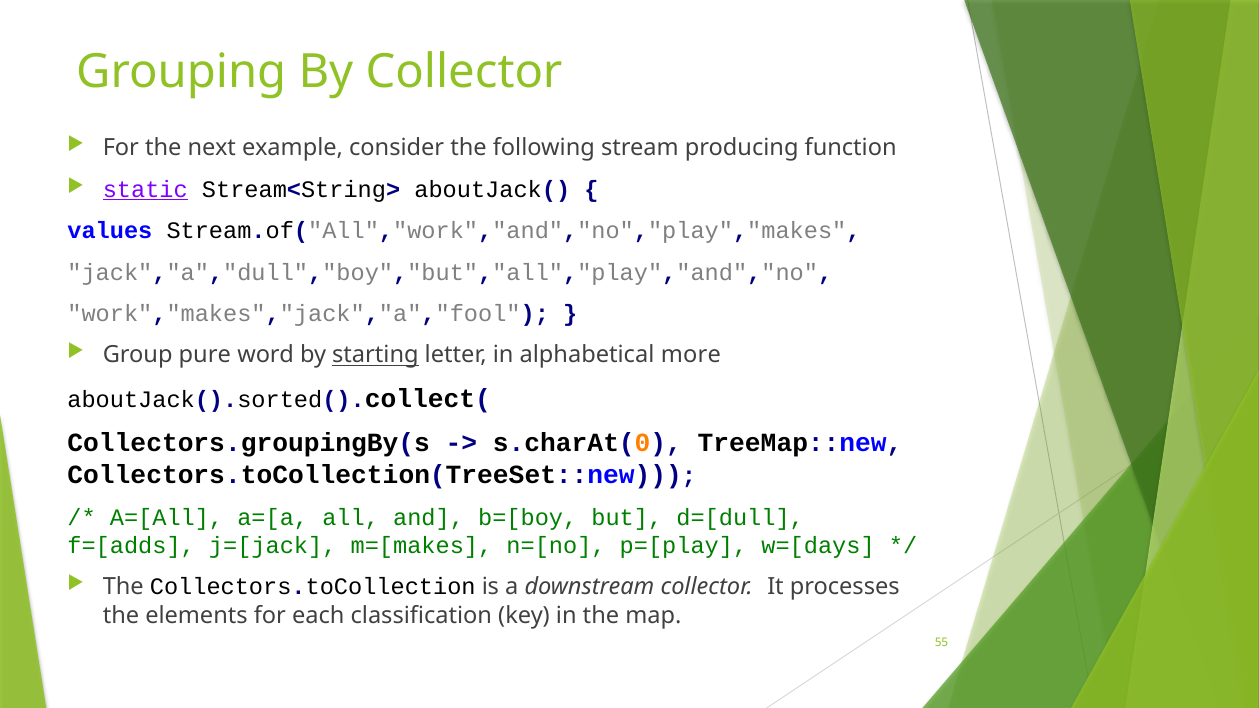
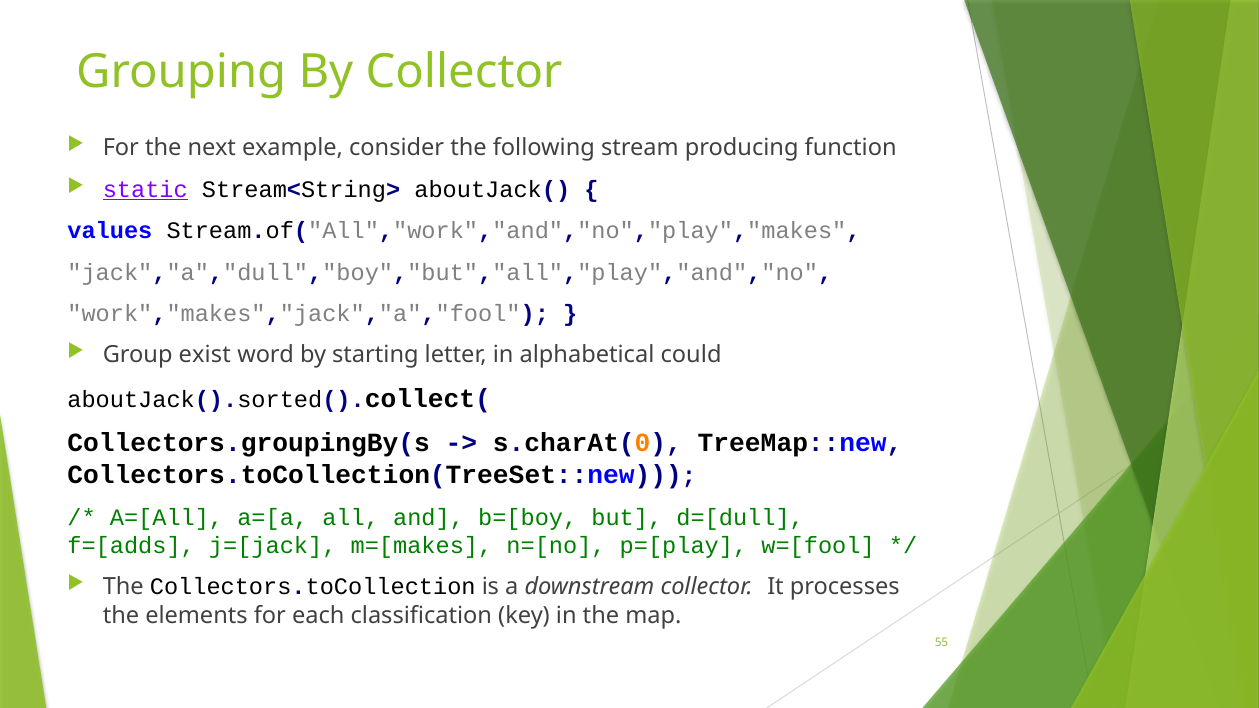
pure: pure -> exist
starting underline: present -> none
more: more -> could
w=[days: w=[days -> w=[fool
